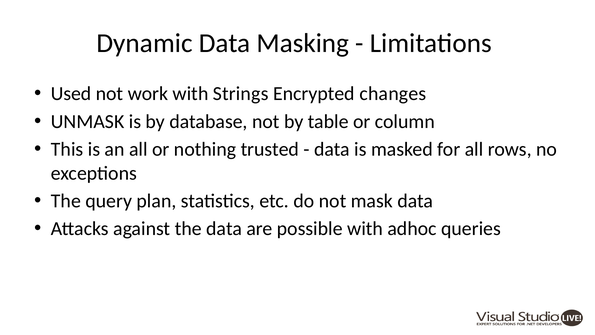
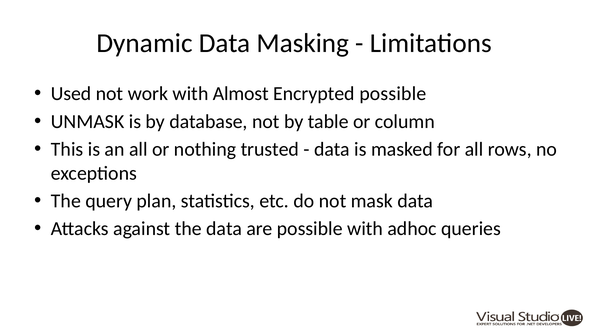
Strings: Strings -> Almost
Encrypted changes: changes -> possible
